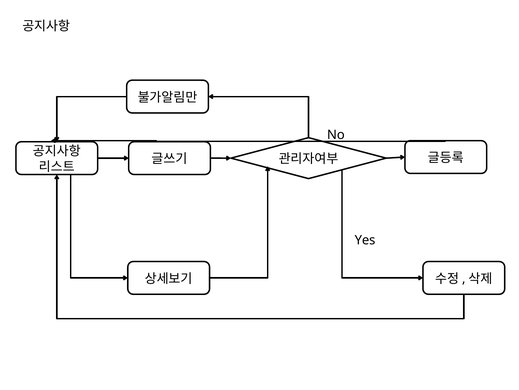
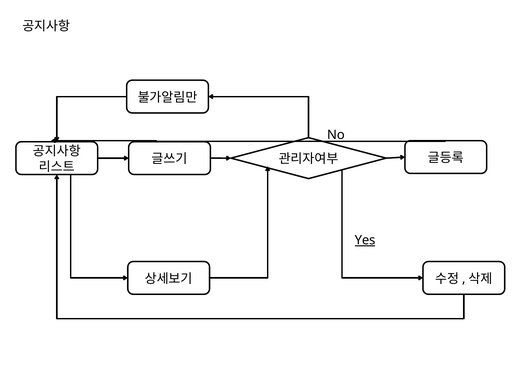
Yes underline: none -> present
